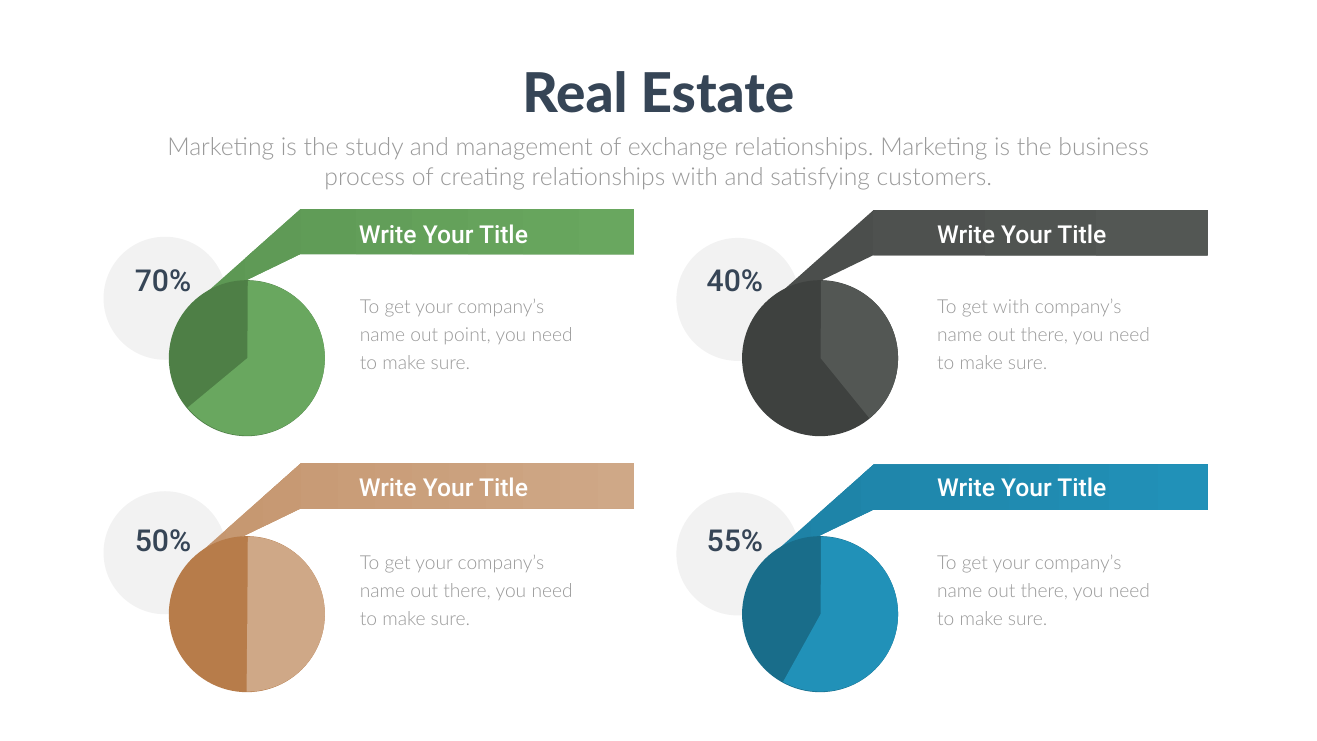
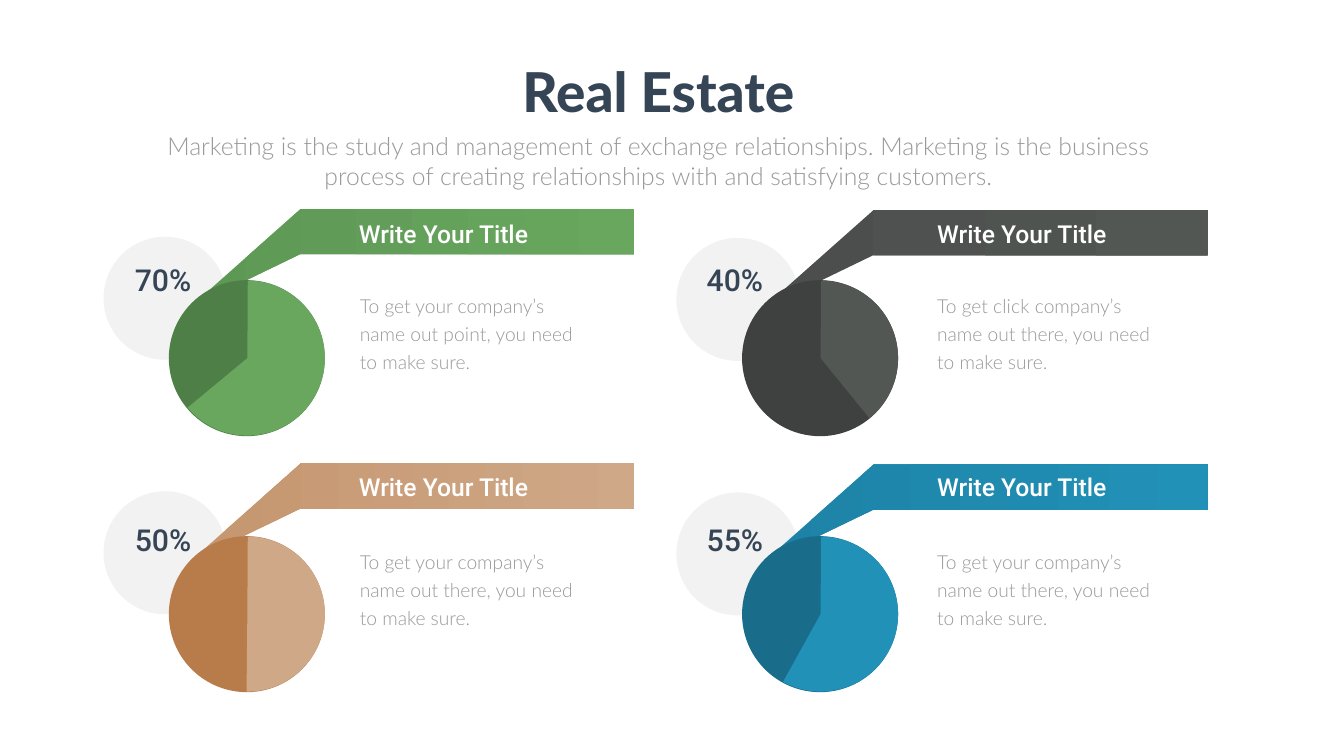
get with: with -> click
